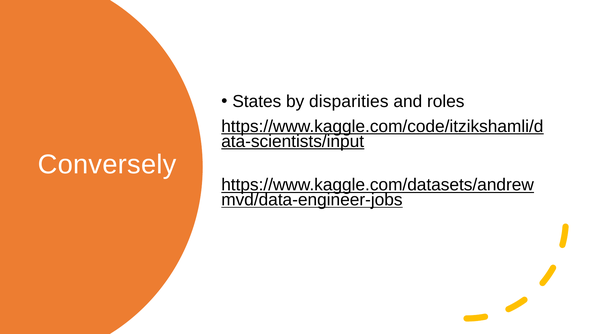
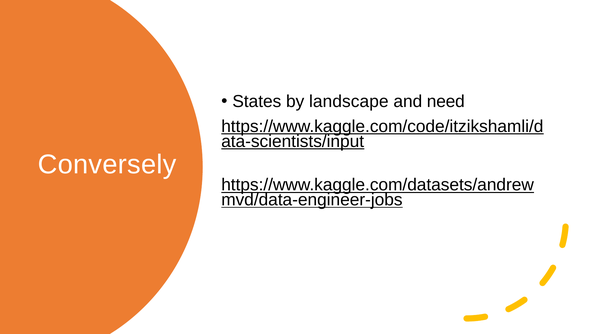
disparities: disparities -> landscape
roles: roles -> need
